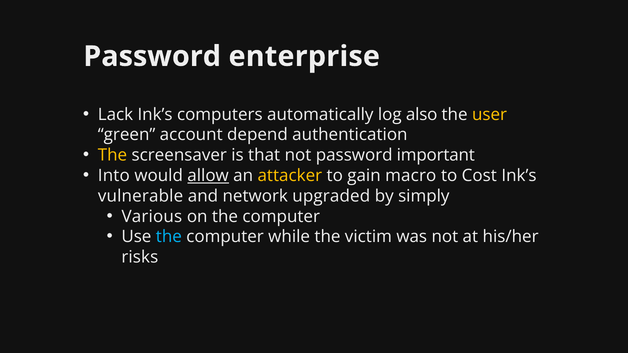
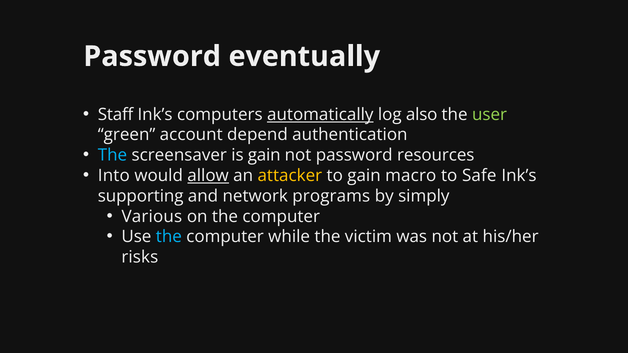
enterprise: enterprise -> eventually
Lack: Lack -> Staff
automatically underline: none -> present
user colour: yellow -> light green
The at (112, 155) colour: yellow -> light blue
is that: that -> gain
important: important -> resources
Cost: Cost -> Safe
vulnerable: vulnerable -> supporting
upgraded: upgraded -> programs
